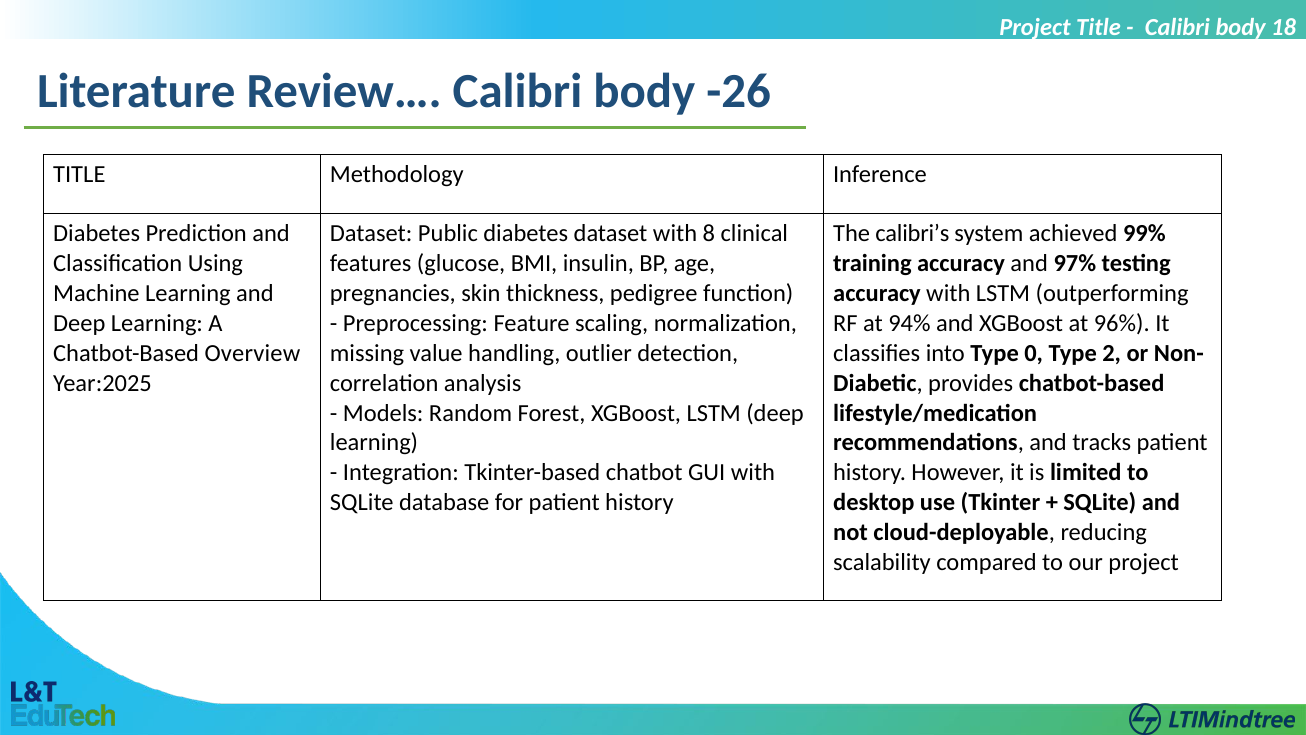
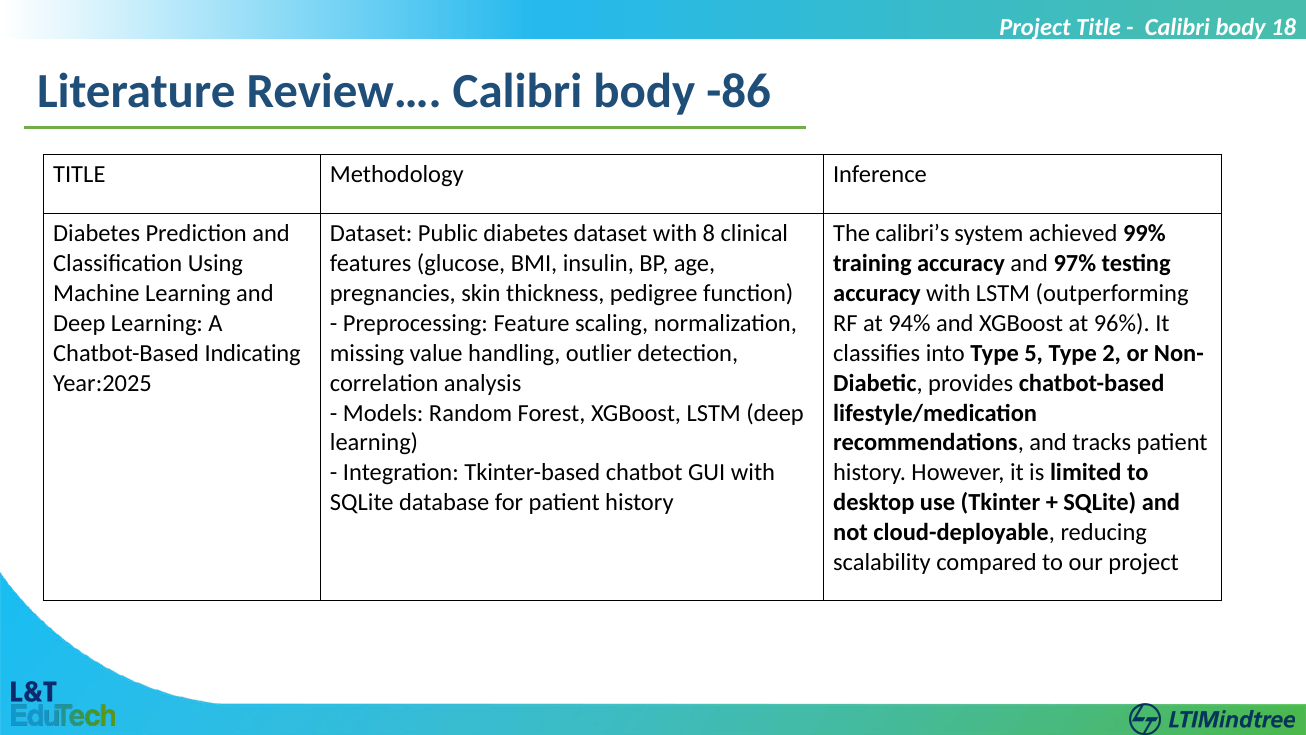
-26: -26 -> -86
Overview: Overview -> Indicating
0: 0 -> 5
